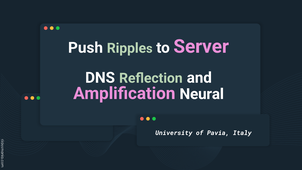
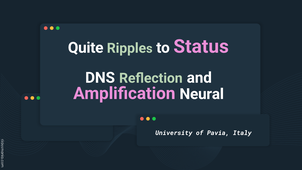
Push: Push -> Quite
Server: Server -> Status
